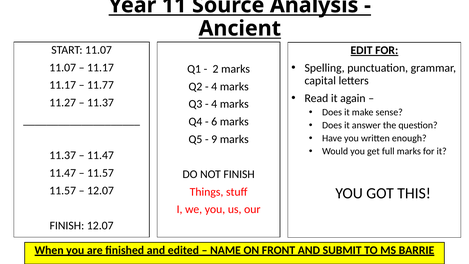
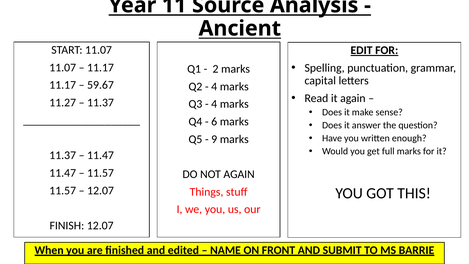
11.77: 11.77 -> 59.67
NOT FINISH: FINISH -> AGAIN
